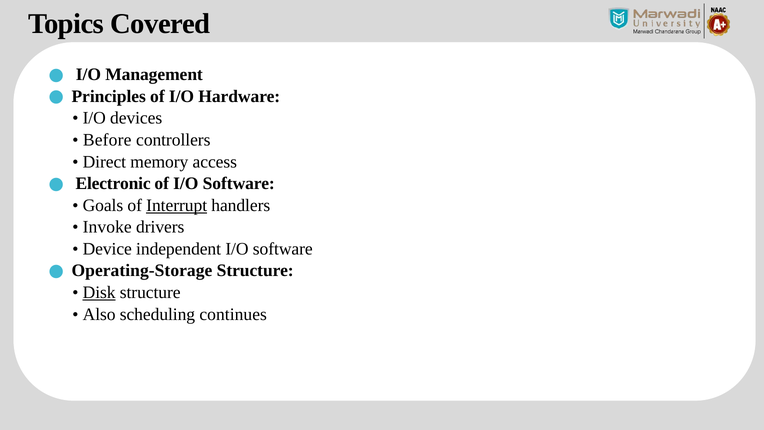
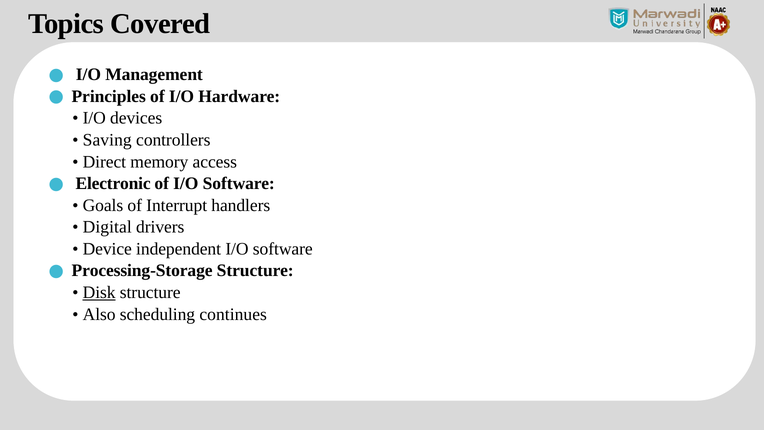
Before: Before -> Saving
Interrupt underline: present -> none
Invoke: Invoke -> Digital
Operating-Storage: Operating-Storage -> Processing-Storage
